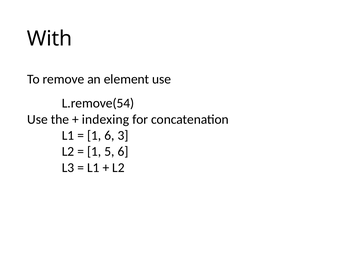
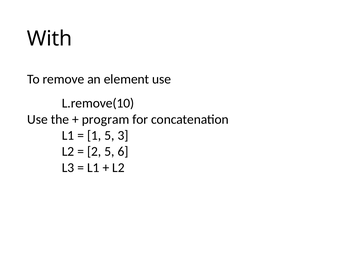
L.remove(54: L.remove(54 -> L.remove(10
indexing: indexing -> program
1 6: 6 -> 5
1 at (94, 152): 1 -> 2
